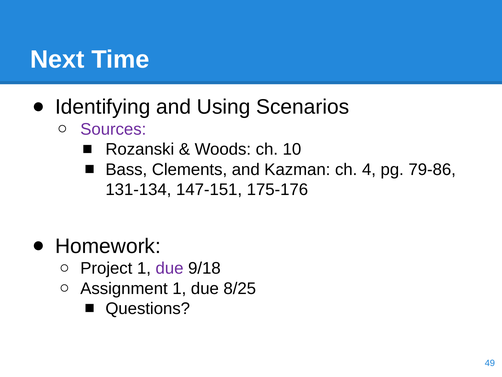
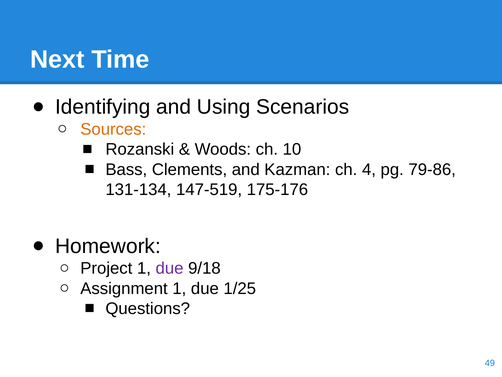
Sources colour: purple -> orange
147-151: 147-151 -> 147-519
8/25: 8/25 -> 1/25
